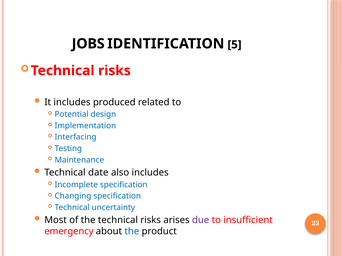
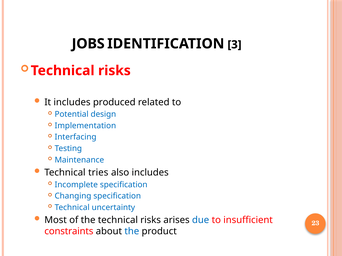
5: 5 -> 3
date: date -> tries
due colour: purple -> blue
emergency: emergency -> constraints
